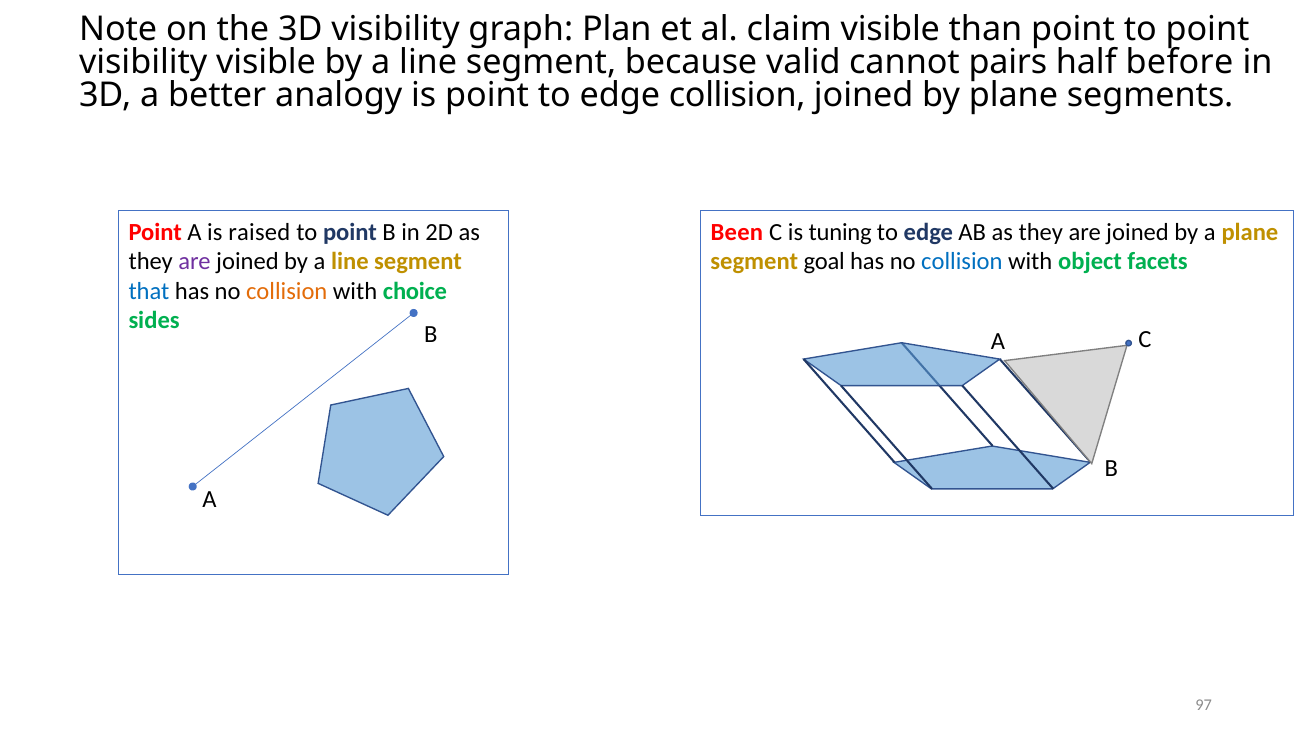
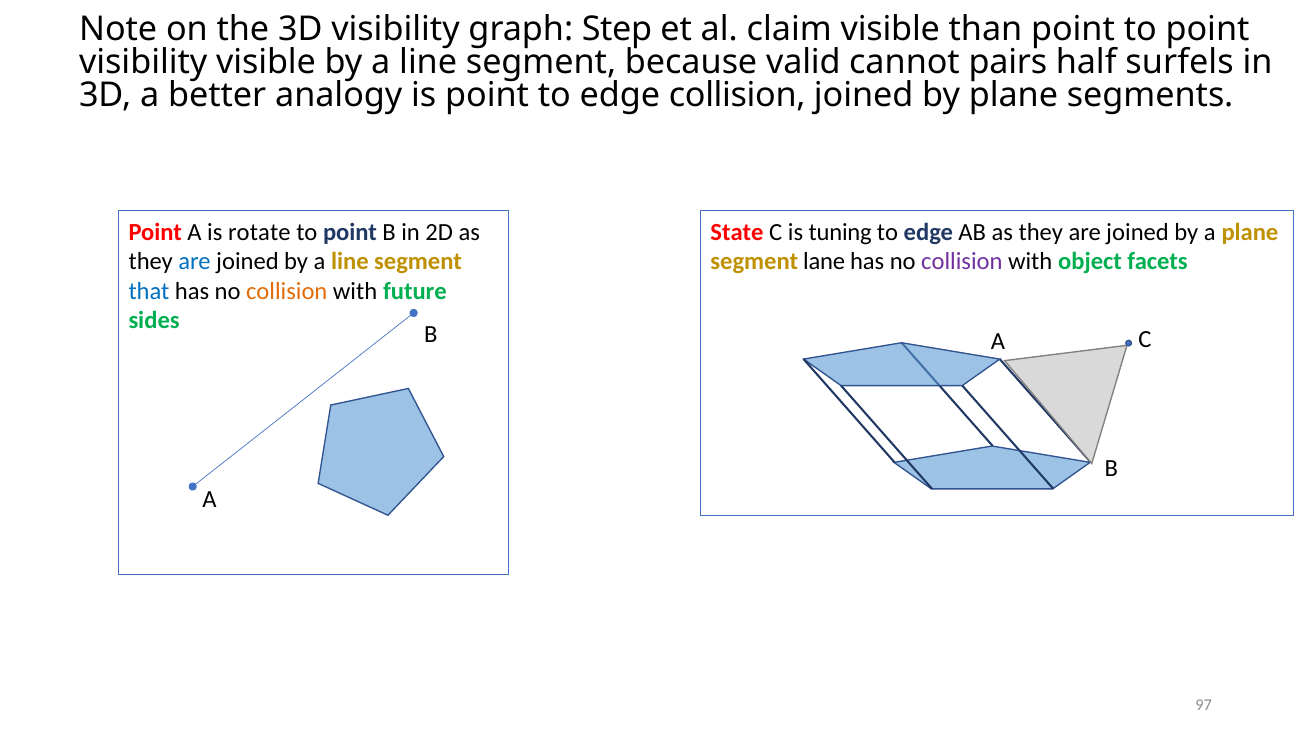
Plan: Plan -> Step
before: before -> surfels
raised: raised -> rotate
Been: Been -> State
are at (195, 261) colour: purple -> blue
goal: goal -> lane
collision at (962, 261) colour: blue -> purple
choice: choice -> future
